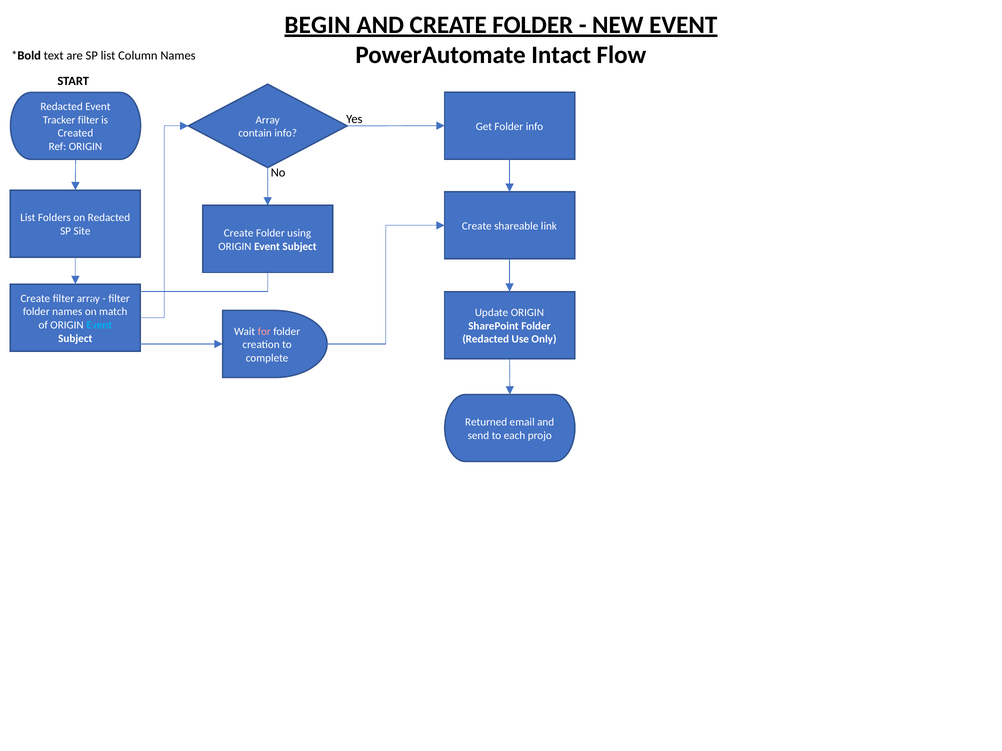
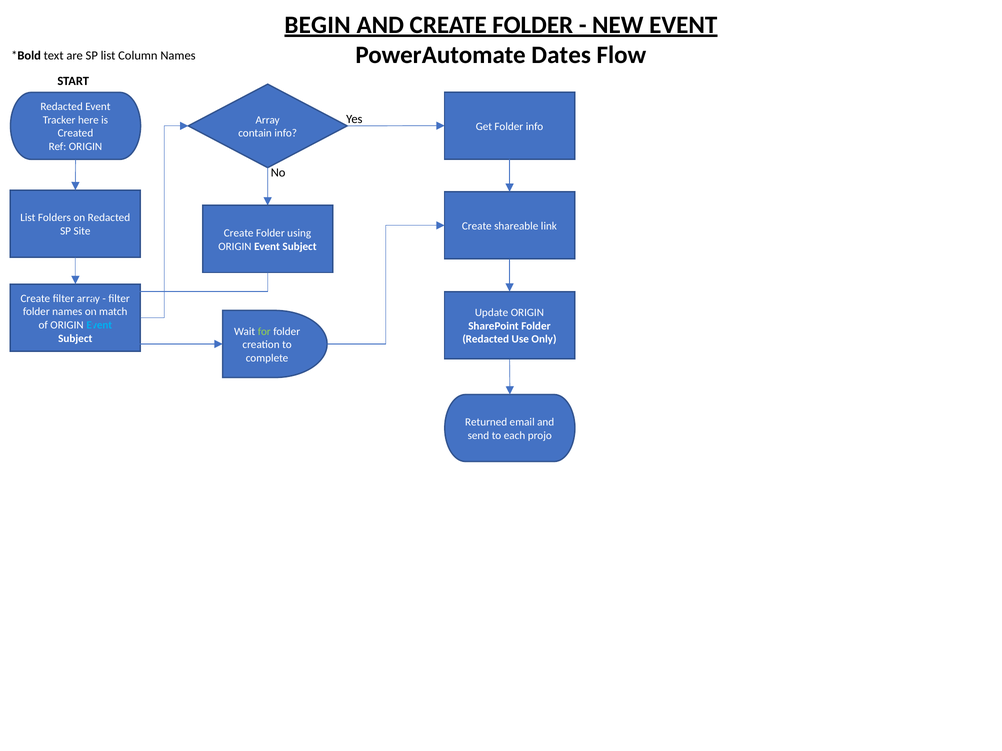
Intact: Intact -> Dates
Tracker filter: filter -> here
for colour: pink -> light green
